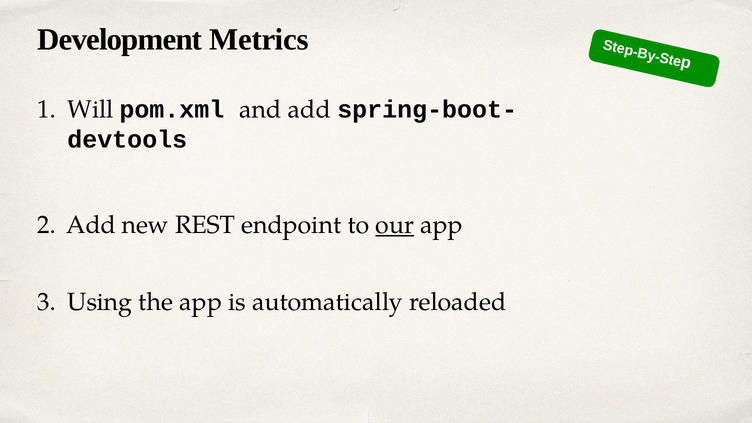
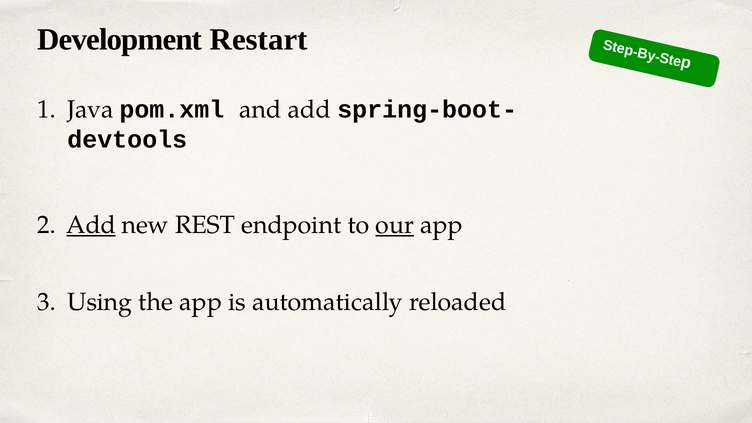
Metrics: Metrics -> Restart
Will: Will -> Java
Add at (91, 225) underline: none -> present
